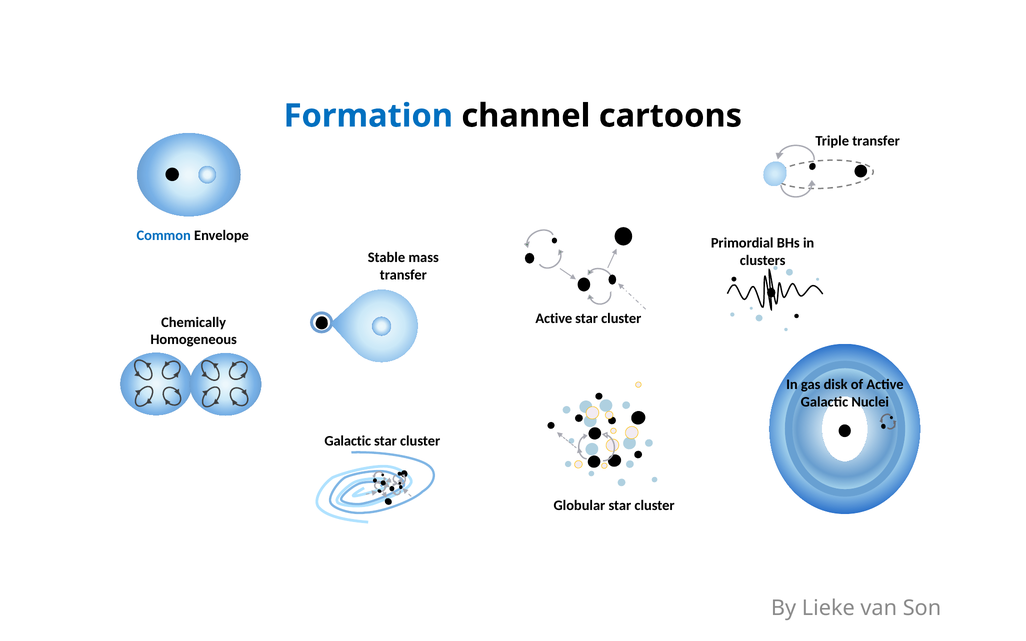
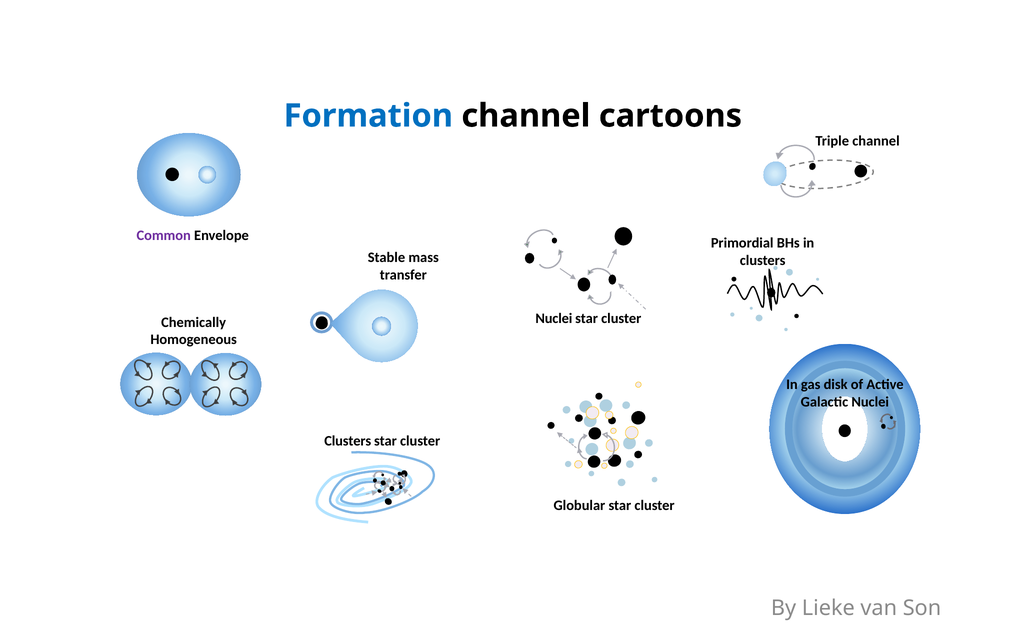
Triple transfer: transfer -> channel
Common colour: blue -> purple
Active at (554, 319): Active -> Nuclei
Galactic at (348, 441): Galactic -> Clusters
